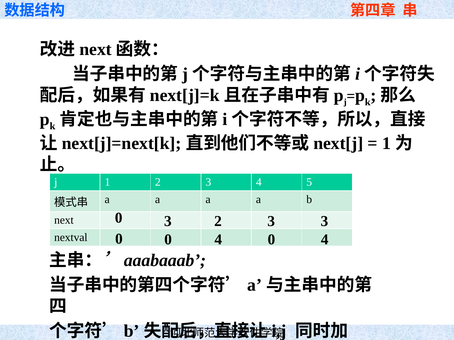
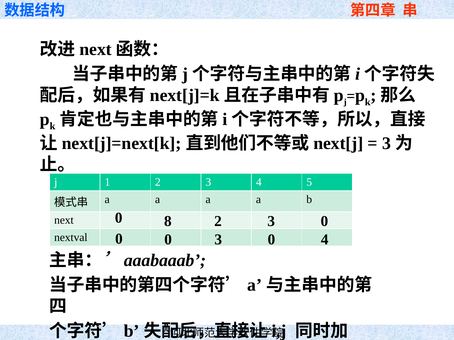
1 at (386, 144): 1 -> 3
0 3: 3 -> 8
2 3 3: 3 -> 0
0 0 4: 4 -> 3
